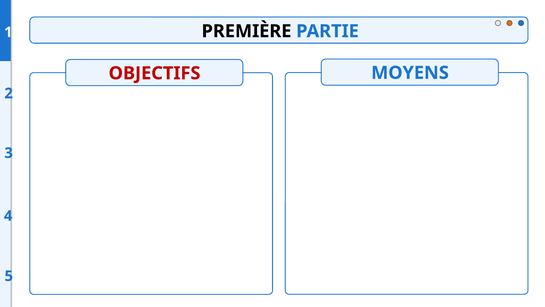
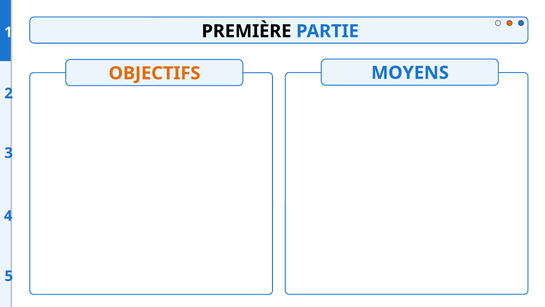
OBJECTIFS colour: red -> orange
